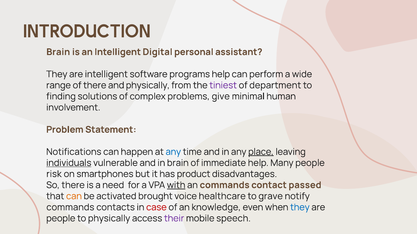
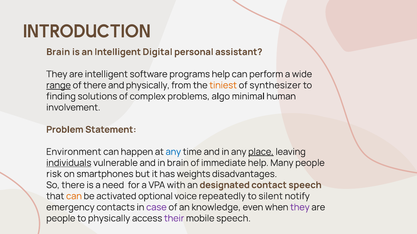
range underline: none -> present
tiniest colour: purple -> orange
department: department -> synthesizer
give: give -> algo
Notifications: Notifications -> Environment
product: product -> weights
with underline: present -> none
an commands: commands -> designated
contact passed: passed -> speech
brought: brought -> optional
healthcare: healthcare -> repeatedly
grave: grave -> silent
commands at (70, 208): commands -> emergency
case colour: red -> purple
they at (300, 208) colour: blue -> purple
